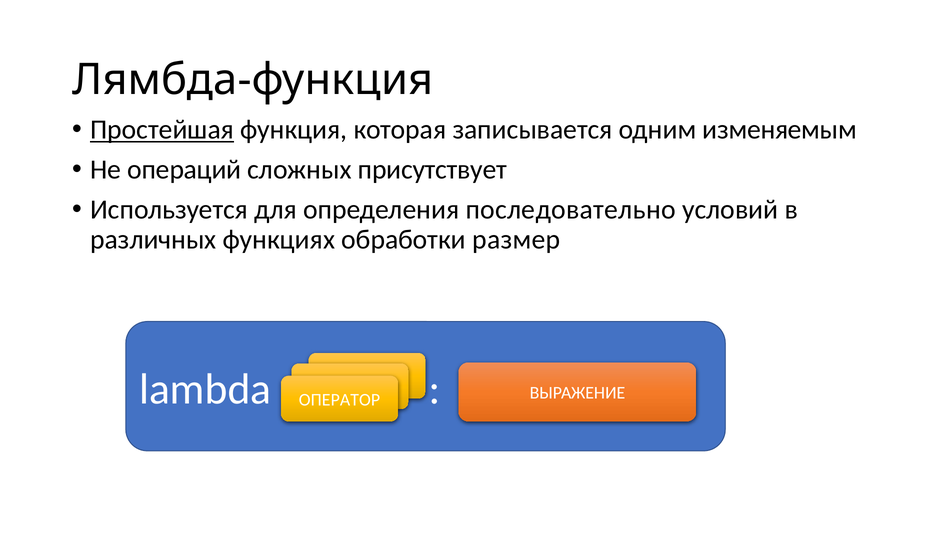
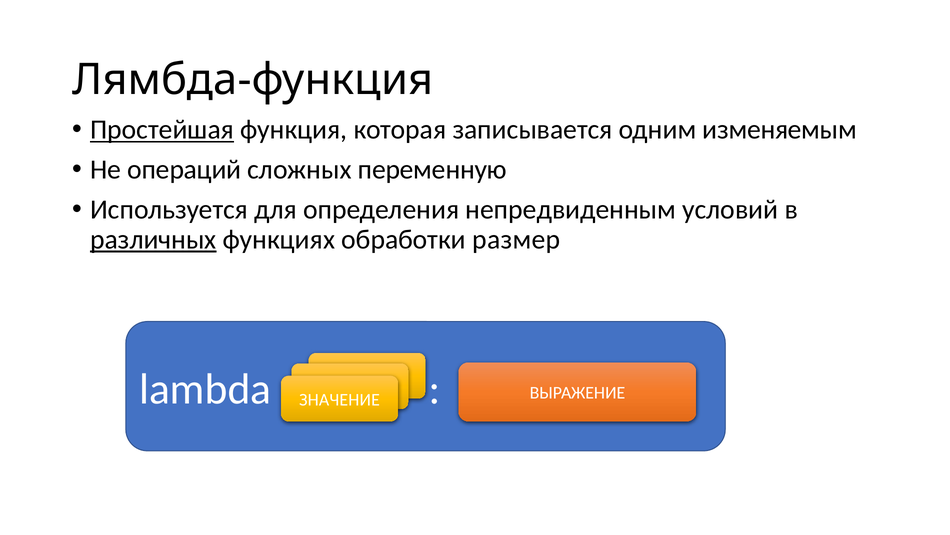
присутствует: присутствует -> переменную
последовательно: последовательно -> непредвиденным
различных underline: none -> present
ОПЕРАТОР: ОПЕРАТОР -> ЗНАЧЕНИЕ
